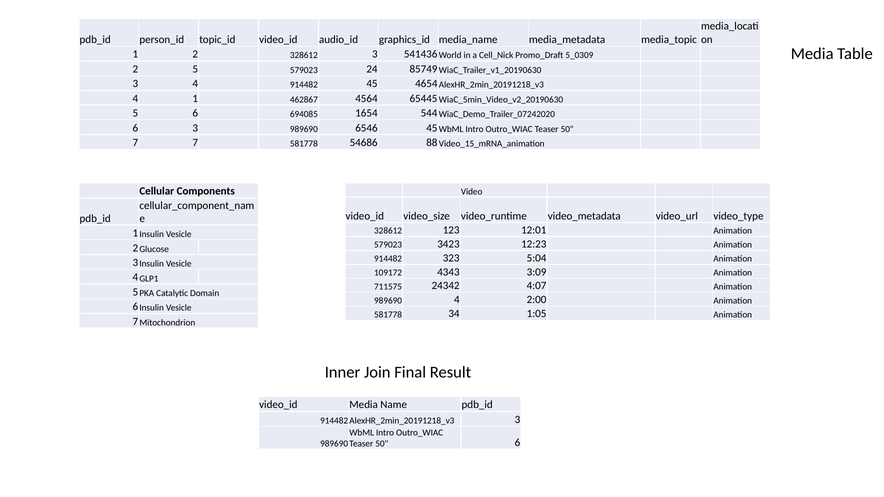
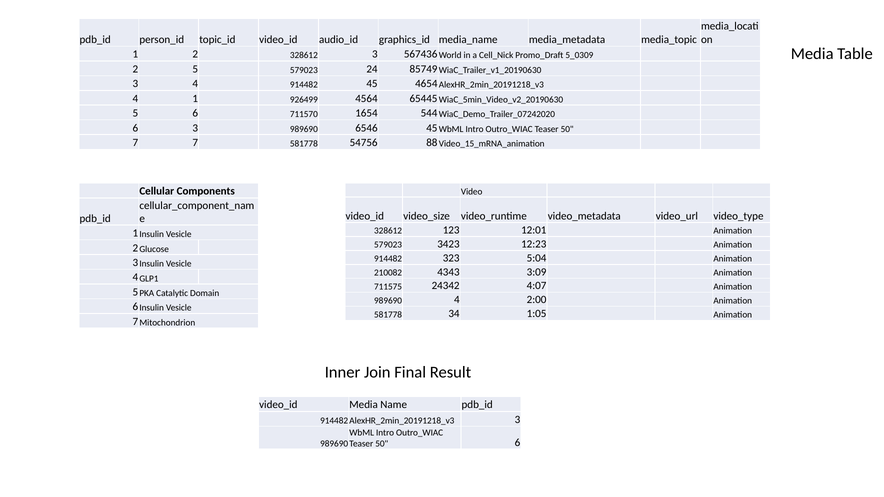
541436: 541436 -> 567436
462867: 462867 -> 926499
694085: 694085 -> 711570
54686: 54686 -> 54756
109172: 109172 -> 210082
